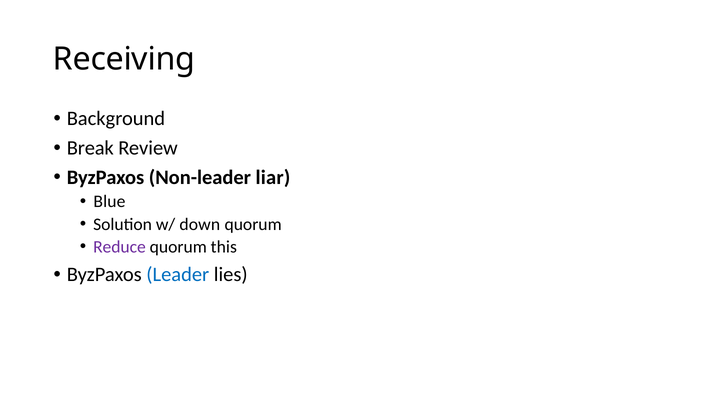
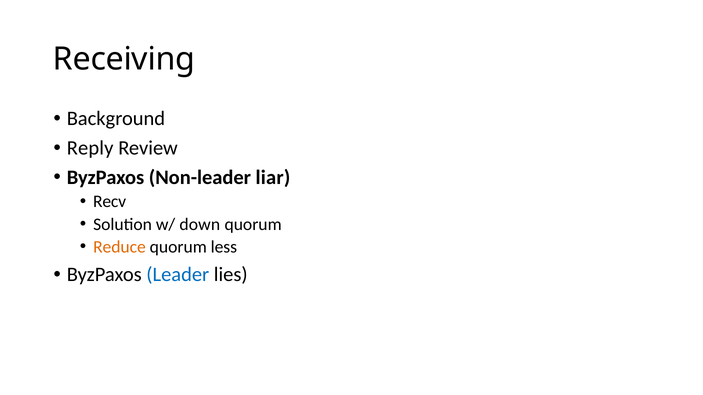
Break: Break -> Reply
Blue: Blue -> Recv
Reduce colour: purple -> orange
this: this -> less
